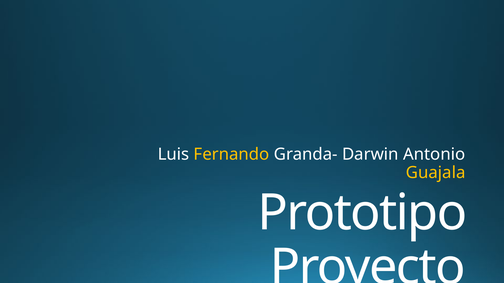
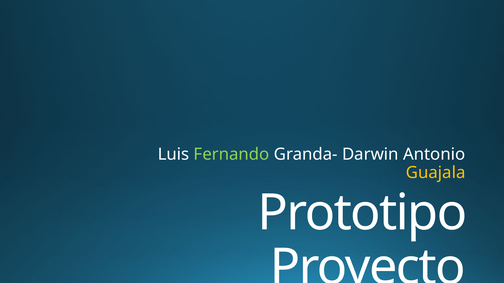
Fernando colour: yellow -> light green
